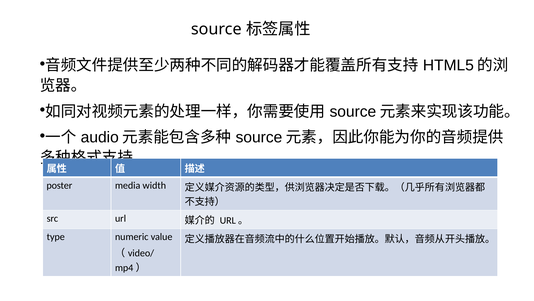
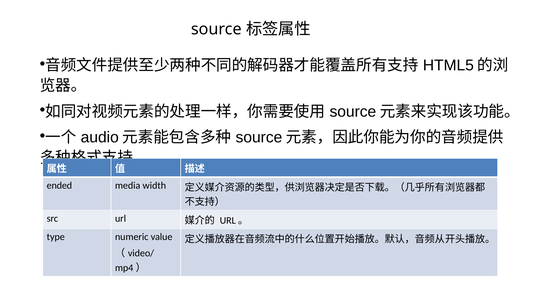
poster: poster -> ended
